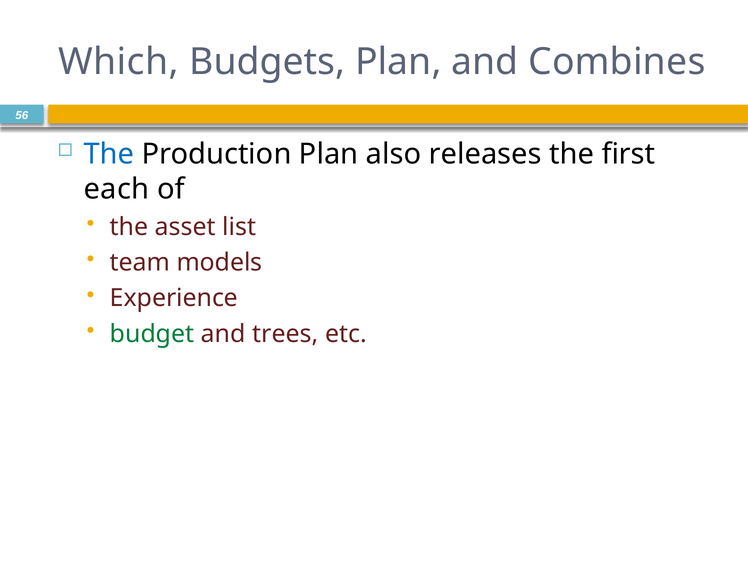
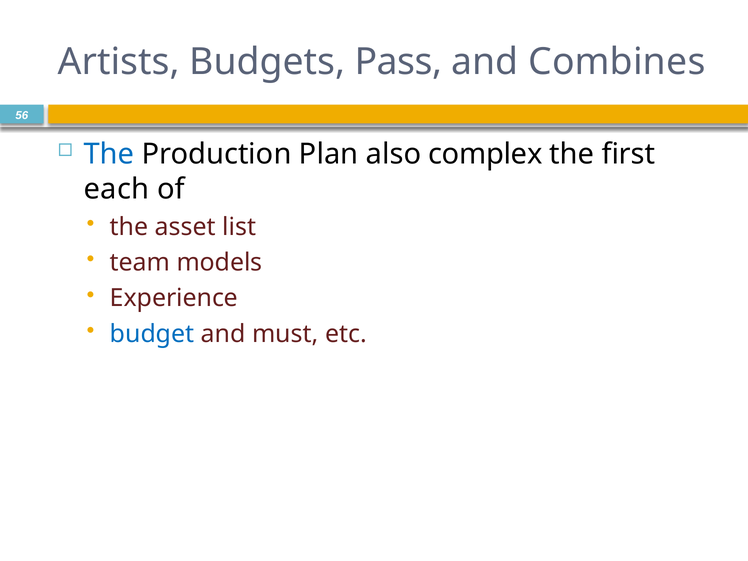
Which: Which -> Artists
Budgets Plan: Plan -> Pass
releases: releases -> complex
budget colour: green -> blue
trees: trees -> must
